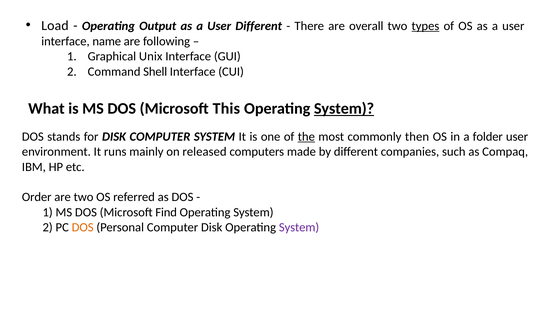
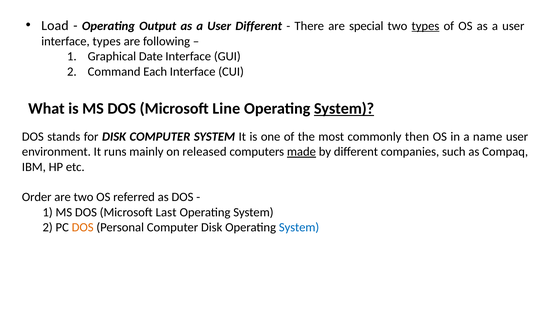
overall: overall -> special
interface name: name -> types
Unix: Unix -> Date
Shell: Shell -> Each
This: This -> Line
the underline: present -> none
folder: folder -> name
made underline: none -> present
Find: Find -> Last
System at (299, 227) colour: purple -> blue
